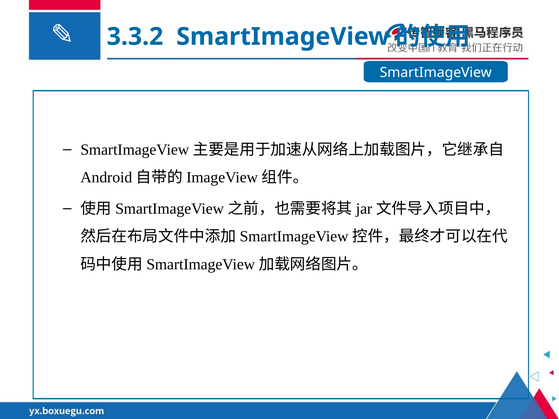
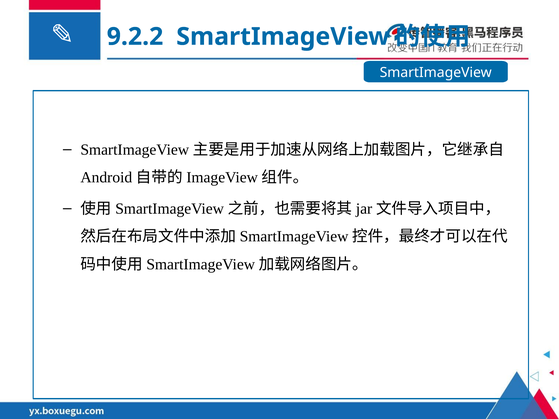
3.3.2: 3.3.2 -> 9.2.2
